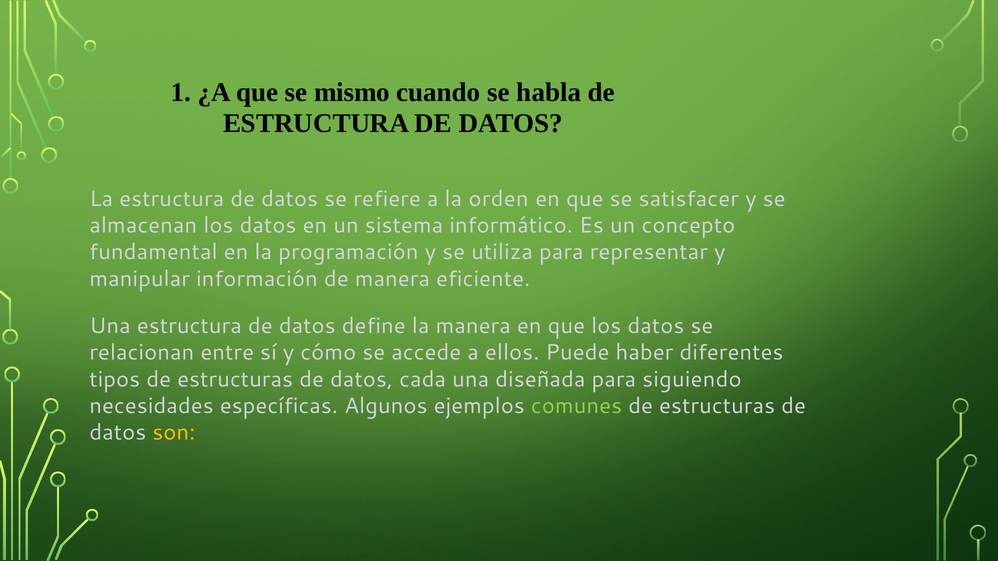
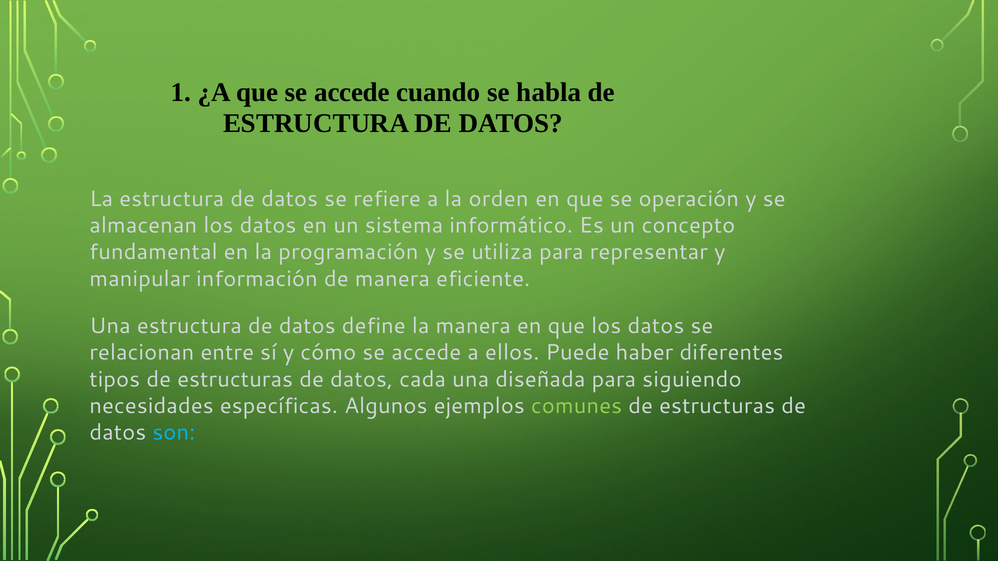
que se mismo: mismo -> accede
satisfacer: satisfacer -> operación
son colour: yellow -> light blue
